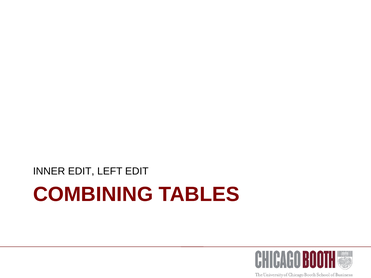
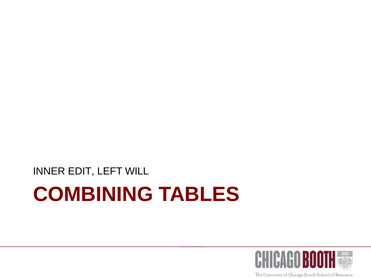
LEFT EDIT: EDIT -> WILL
